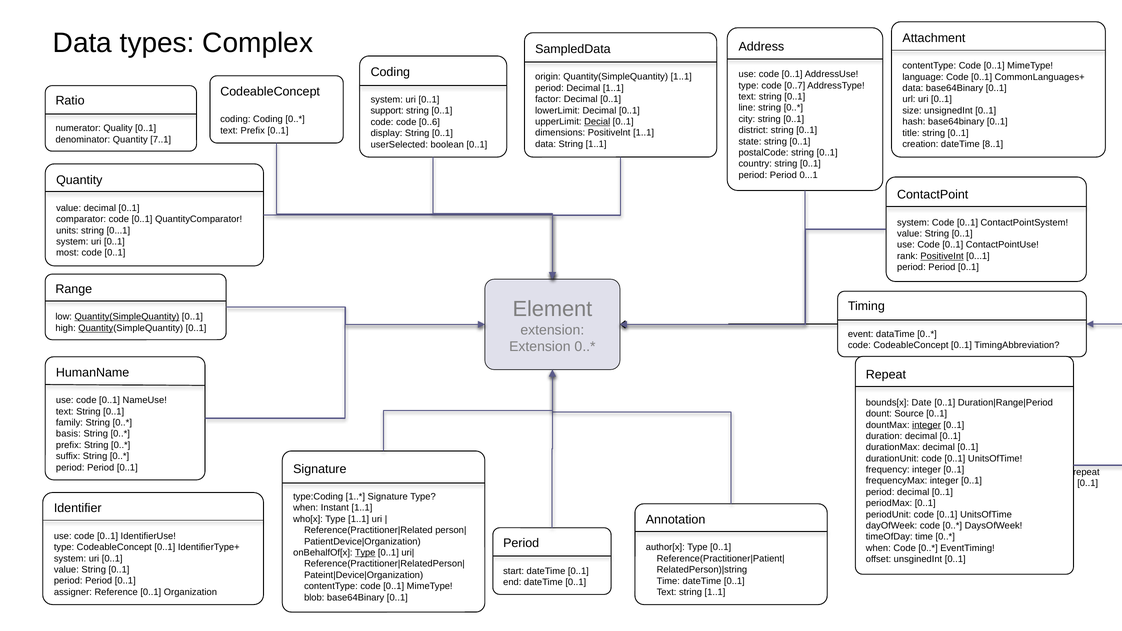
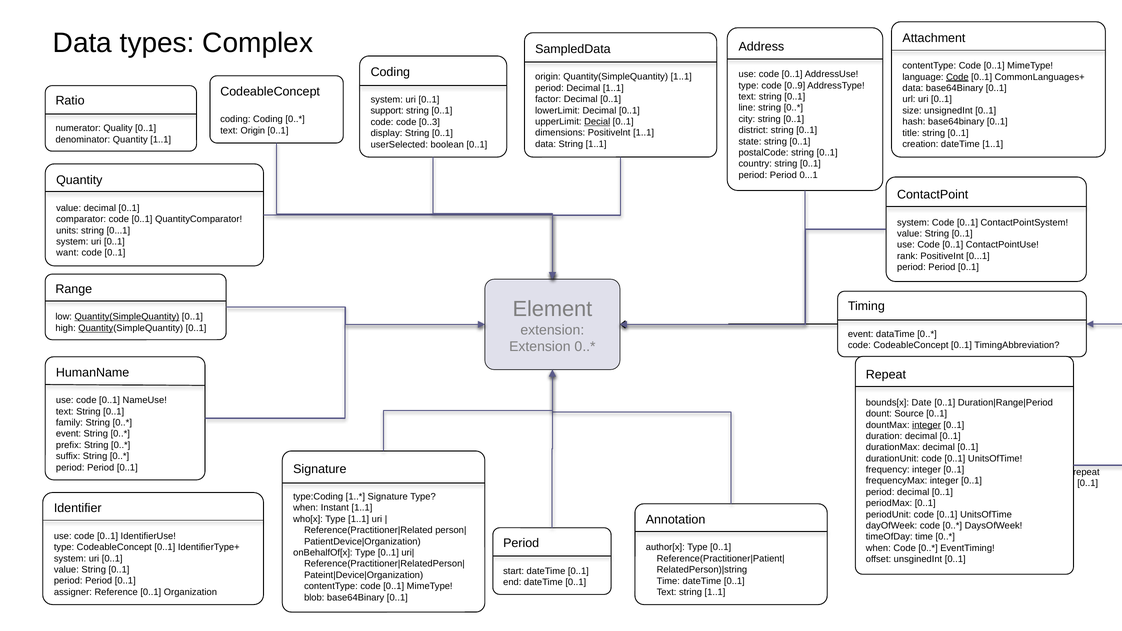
Code at (957, 77) underline: none -> present
0..7: 0..7 -> 0..9
0..6: 0..6 -> 0..3
text Prefix: Prefix -> Origin
Quantity 7..1: 7..1 -> 1..1
dateTime 8..1: 8..1 -> 1..1
most: most -> want
PositiveInt underline: present -> none
basis at (68, 434): basis -> event
Type at (365, 553) underline: present -> none
